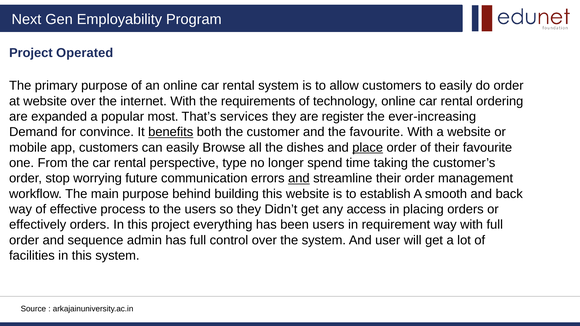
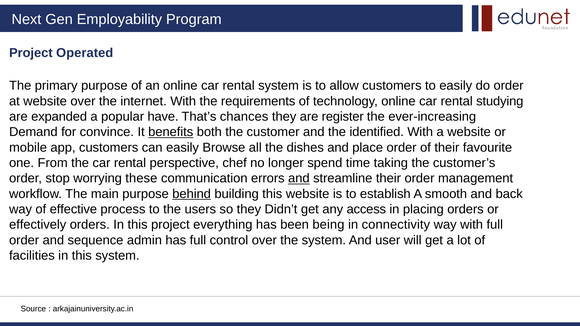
ordering: ordering -> studying
most: most -> have
services: services -> chances
the favourite: favourite -> identified
place underline: present -> none
type: type -> chef
future: future -> these
behind underline: none -> present
been users: users -> being
requirement: requirement -> connectivity
